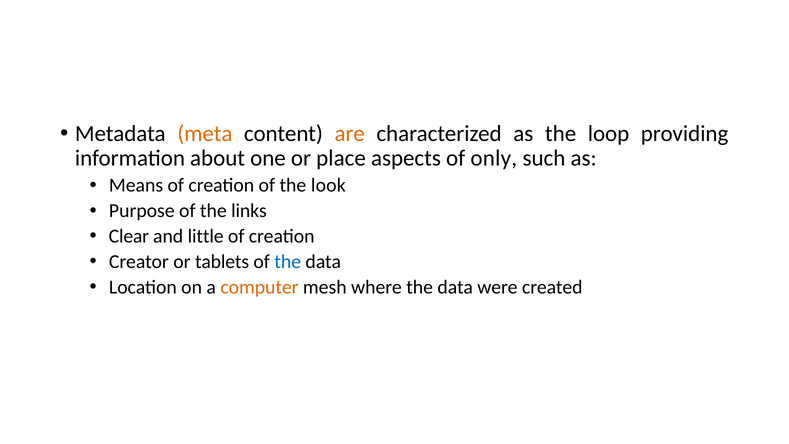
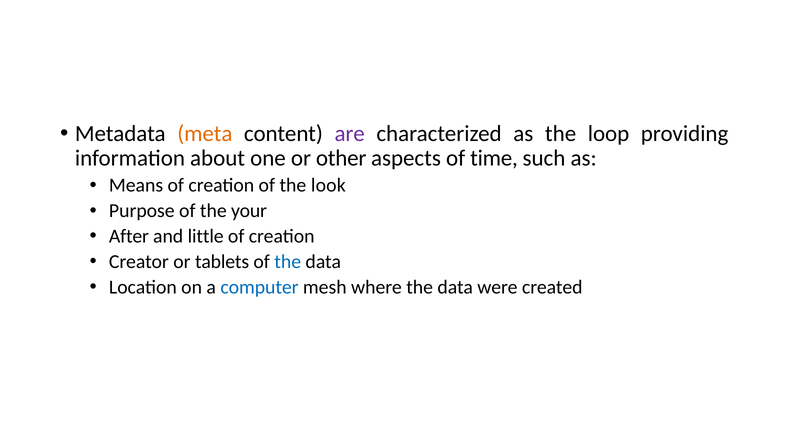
are colour: orange -> purple
place: place -> other
only: only -> time
links: links -> your
Clear: Clear -> After
computer colour: orange -> blue
